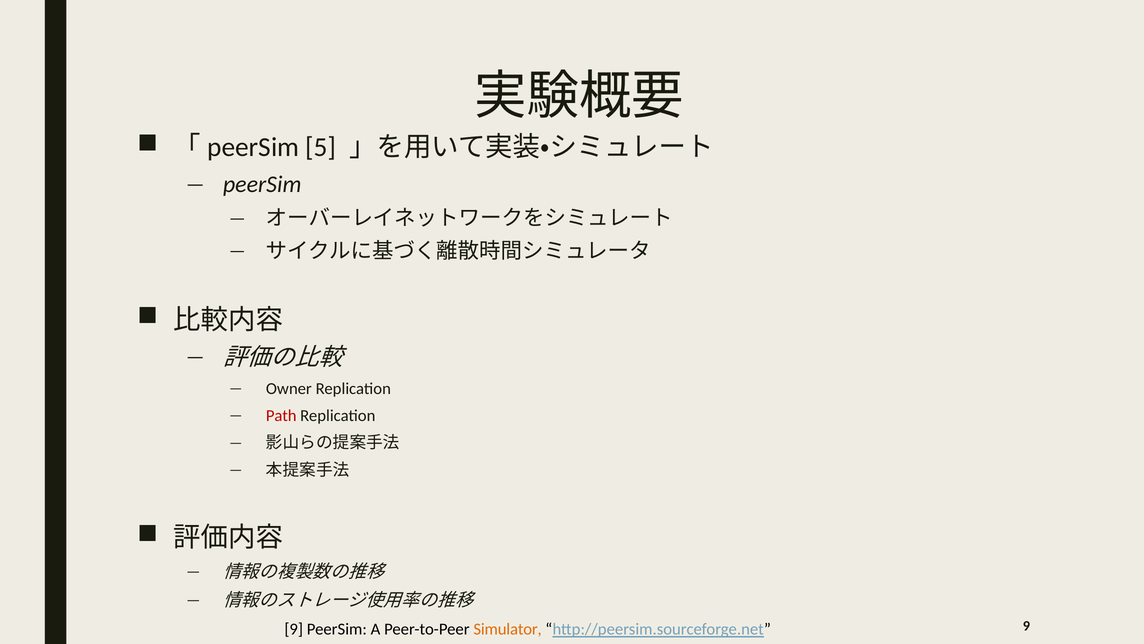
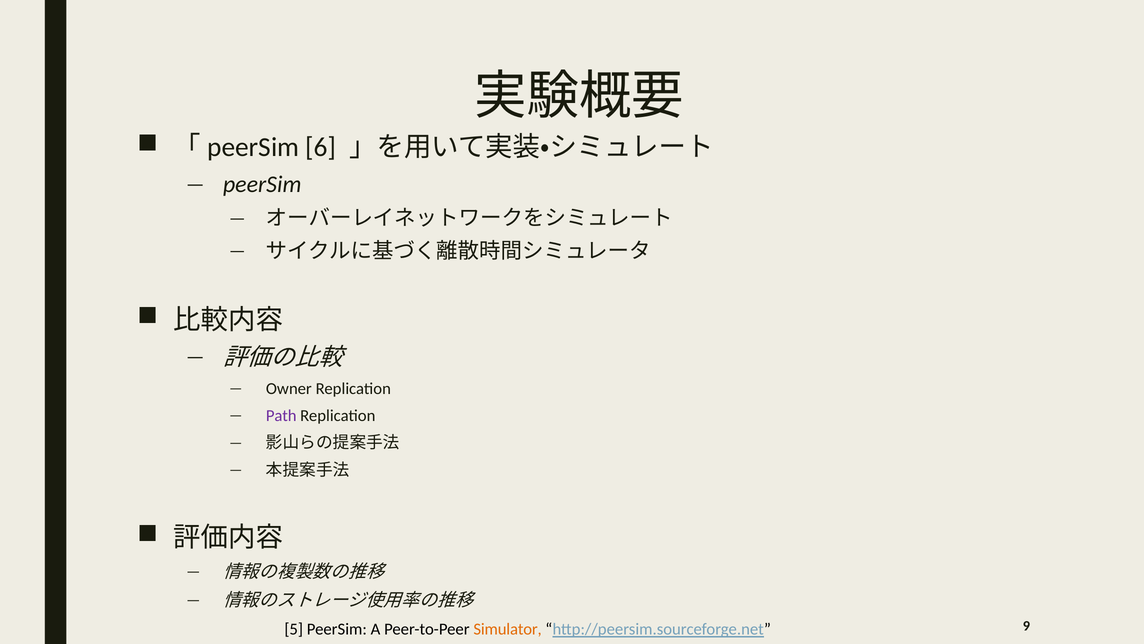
5: 5 -> 6
Path colour: red -> purple
9 at (294, 629): 9 -> 5
